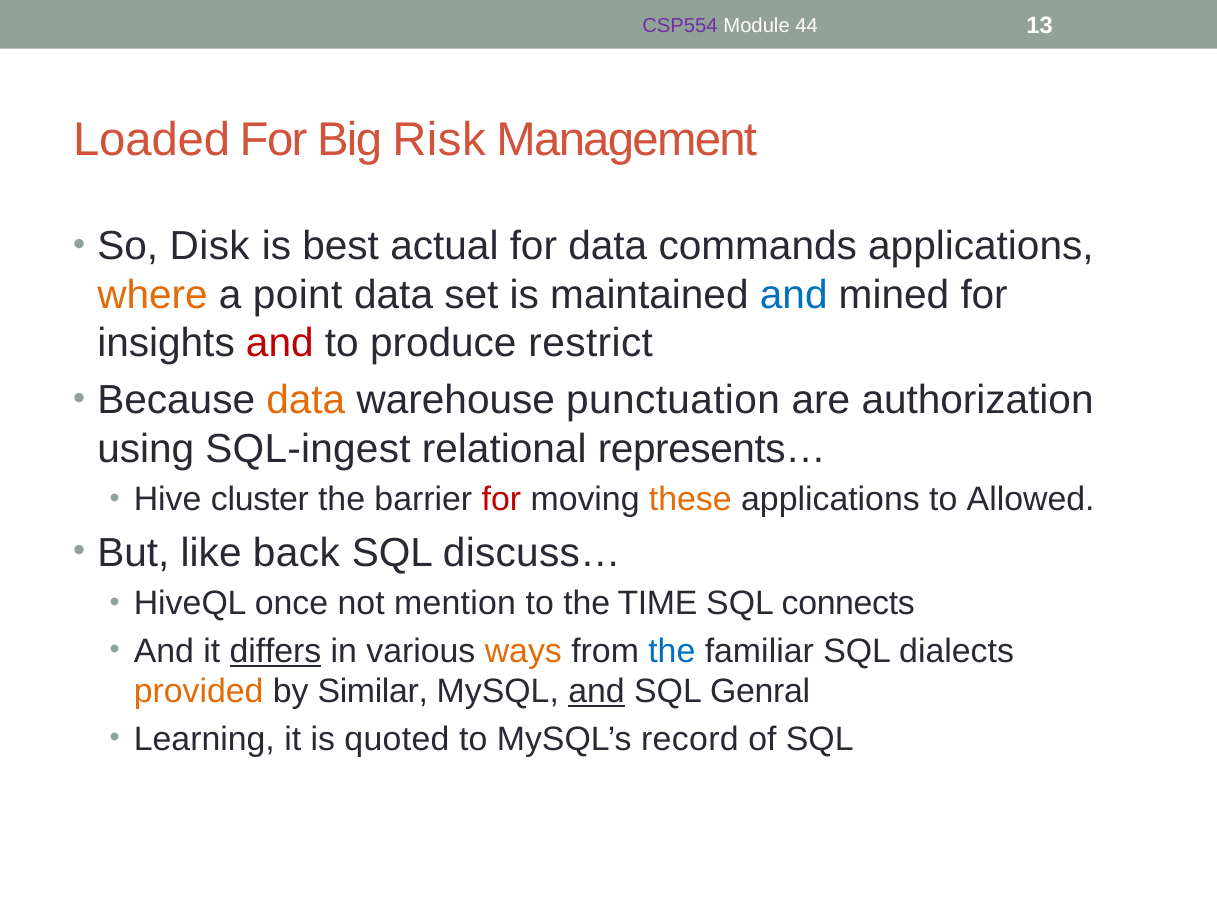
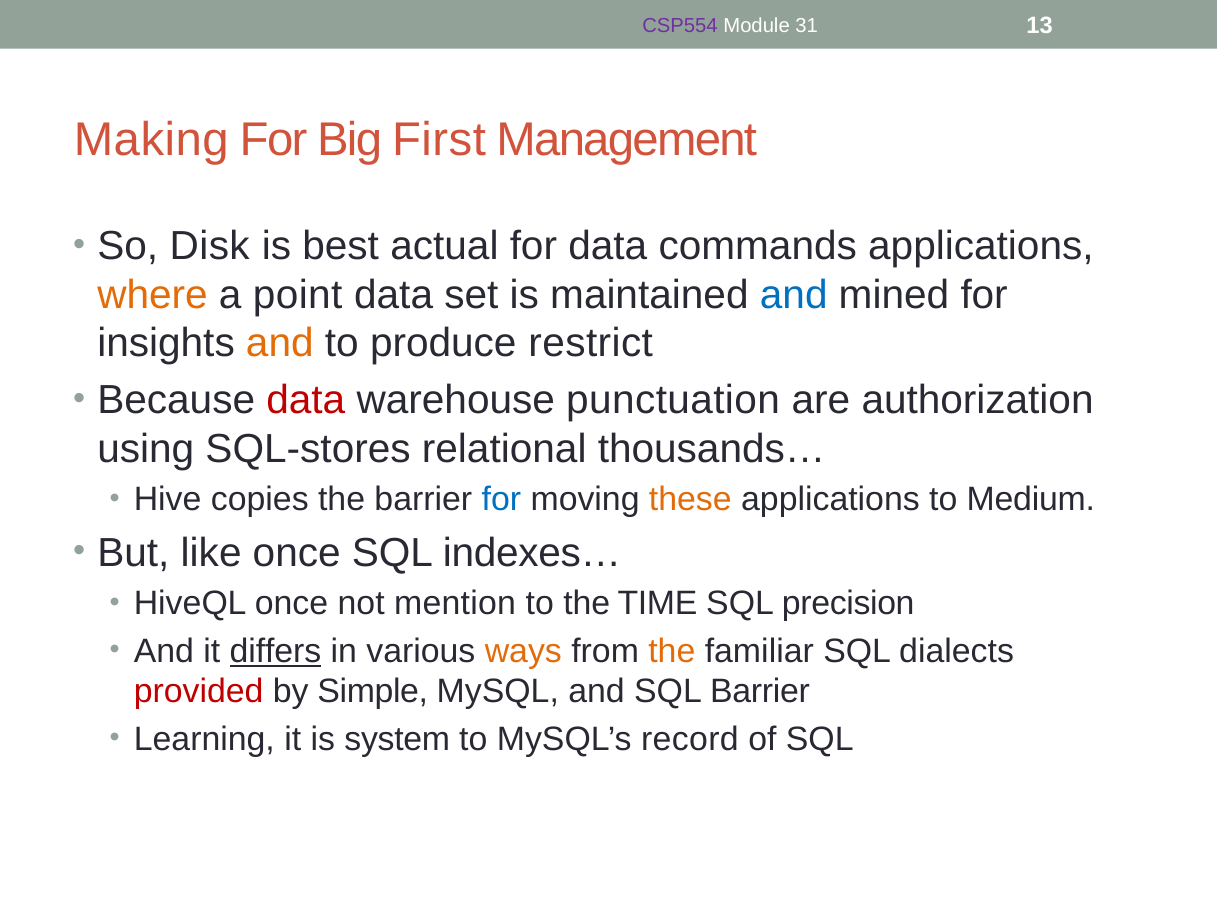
44: 44 -> 31
Loaded: Loaded -> Making
Risk: Risk -> First
and at (280, 344) colour: red -> orange
data at (306, 400) colour: orange -> red
SQL-ingest: SQL-ingest -> SQL-stores
represents…: represents… -> thousands…
cluster: cluster -> copies
for at (501, 500) colour: red -> blue
Allowed: Allowed -> Medium
like back: back -> once
discuss…: discuss… -> indexes…
connects: connects -> precision
the at (672, 652) colour: blue -> orange
provided colour: orange -> red
Similar: Similar -> Simple
and at (597, 692) underline: present -> none
SQL Genral: Genral -> Barrier
quoted: quoted -> system
